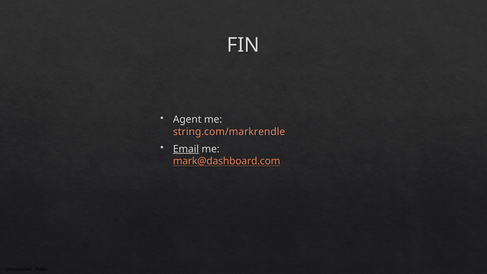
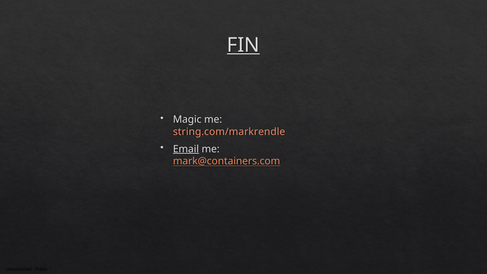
FIN underline: none -> present
Agent: Agent -> Magic
mark@dashboard.com: mark@dashboard.com -> mark@containers.com
